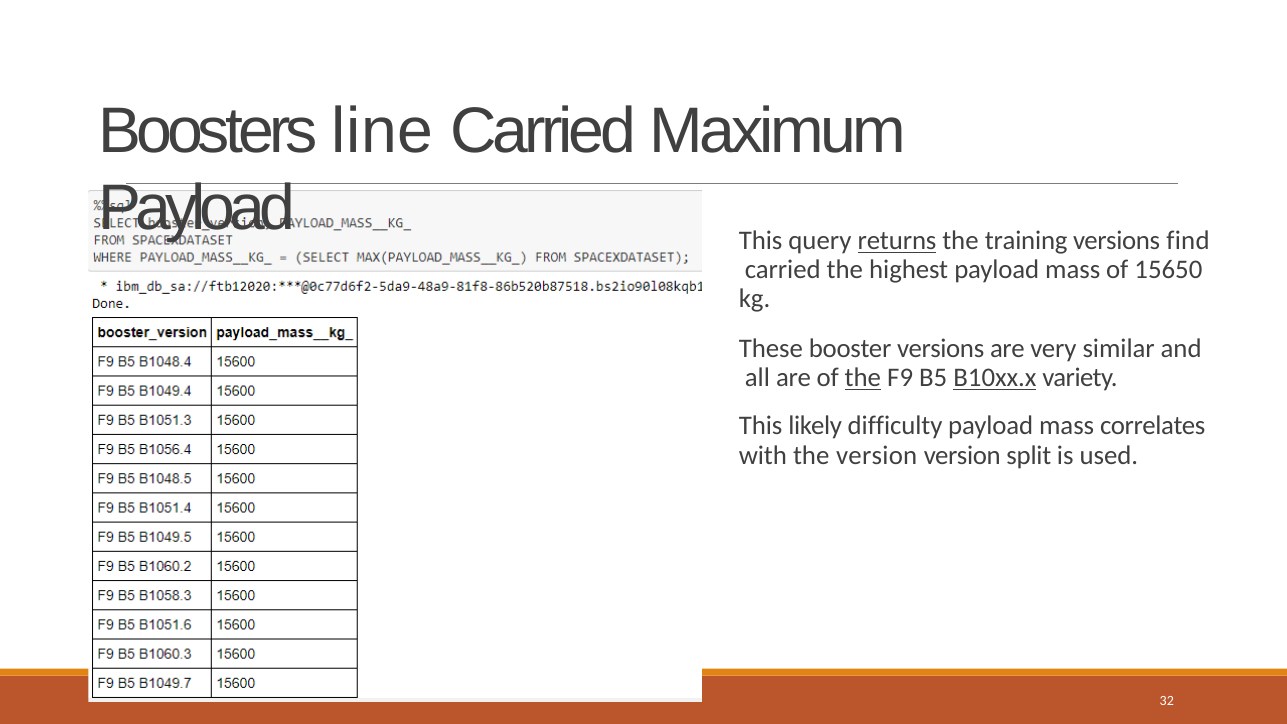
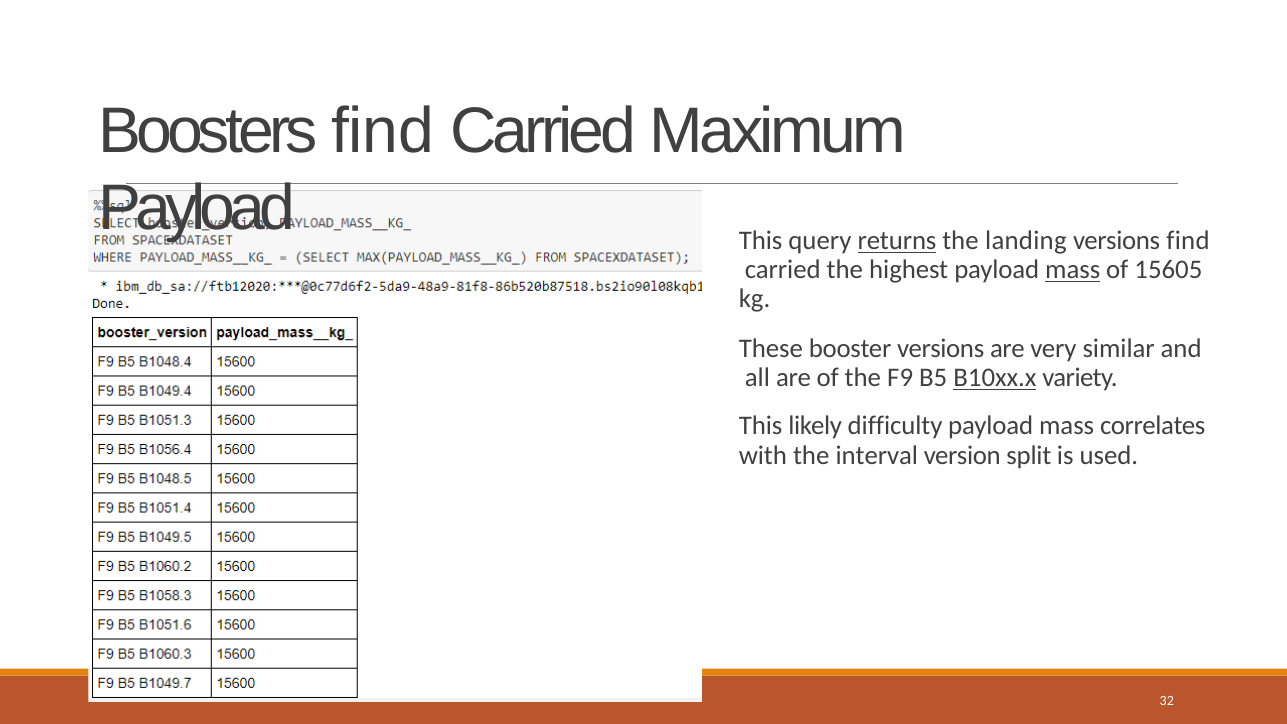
Boosters line: line -> find
training: training -> landing
mass at (1073, 270) underline: none -> present
15650: 15650 -> 15605
the at (863, 378) underline: present -> none
the version: version -> interval
